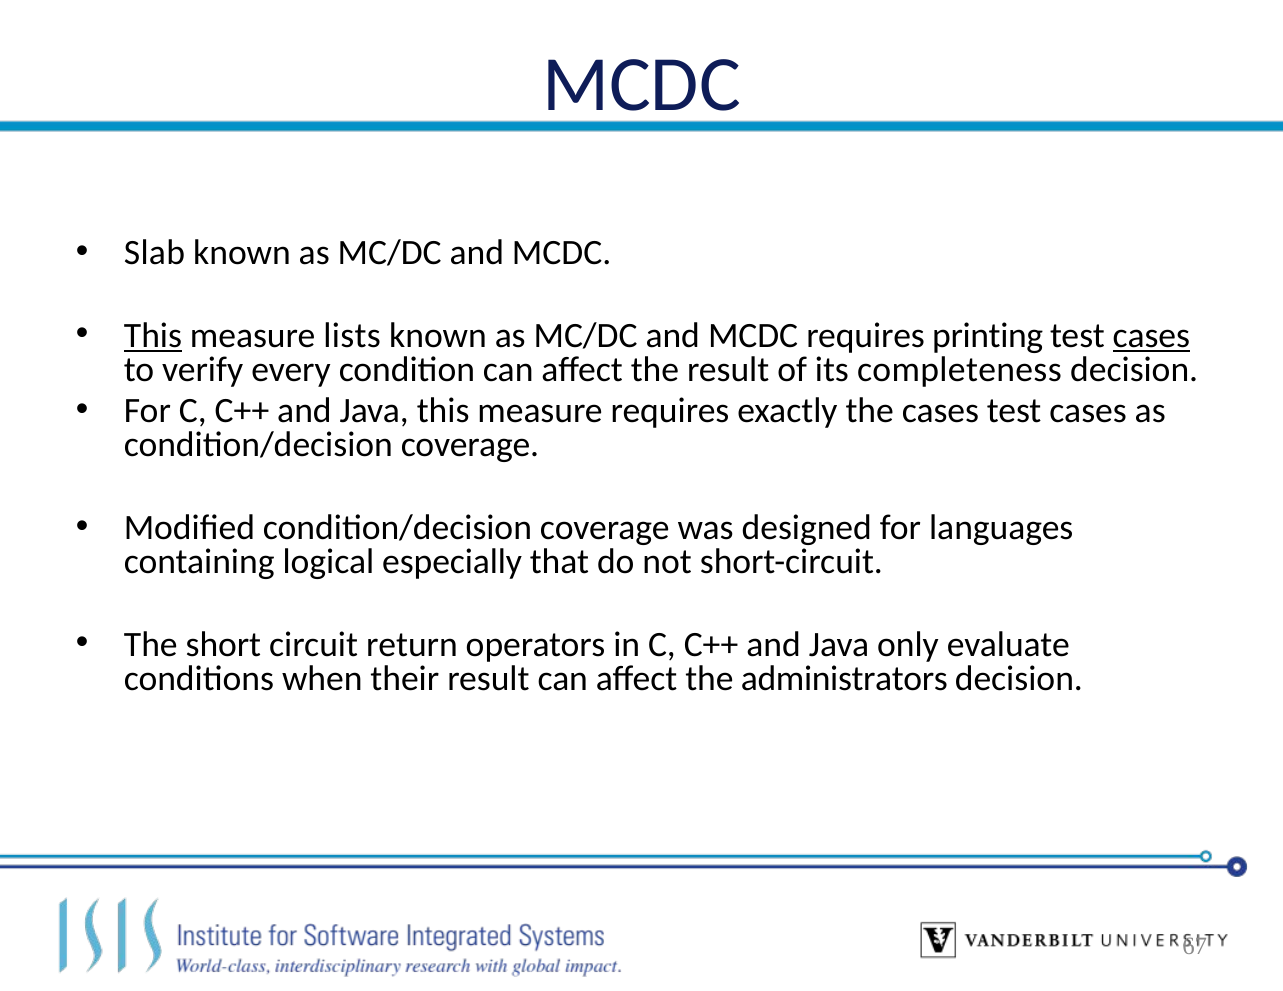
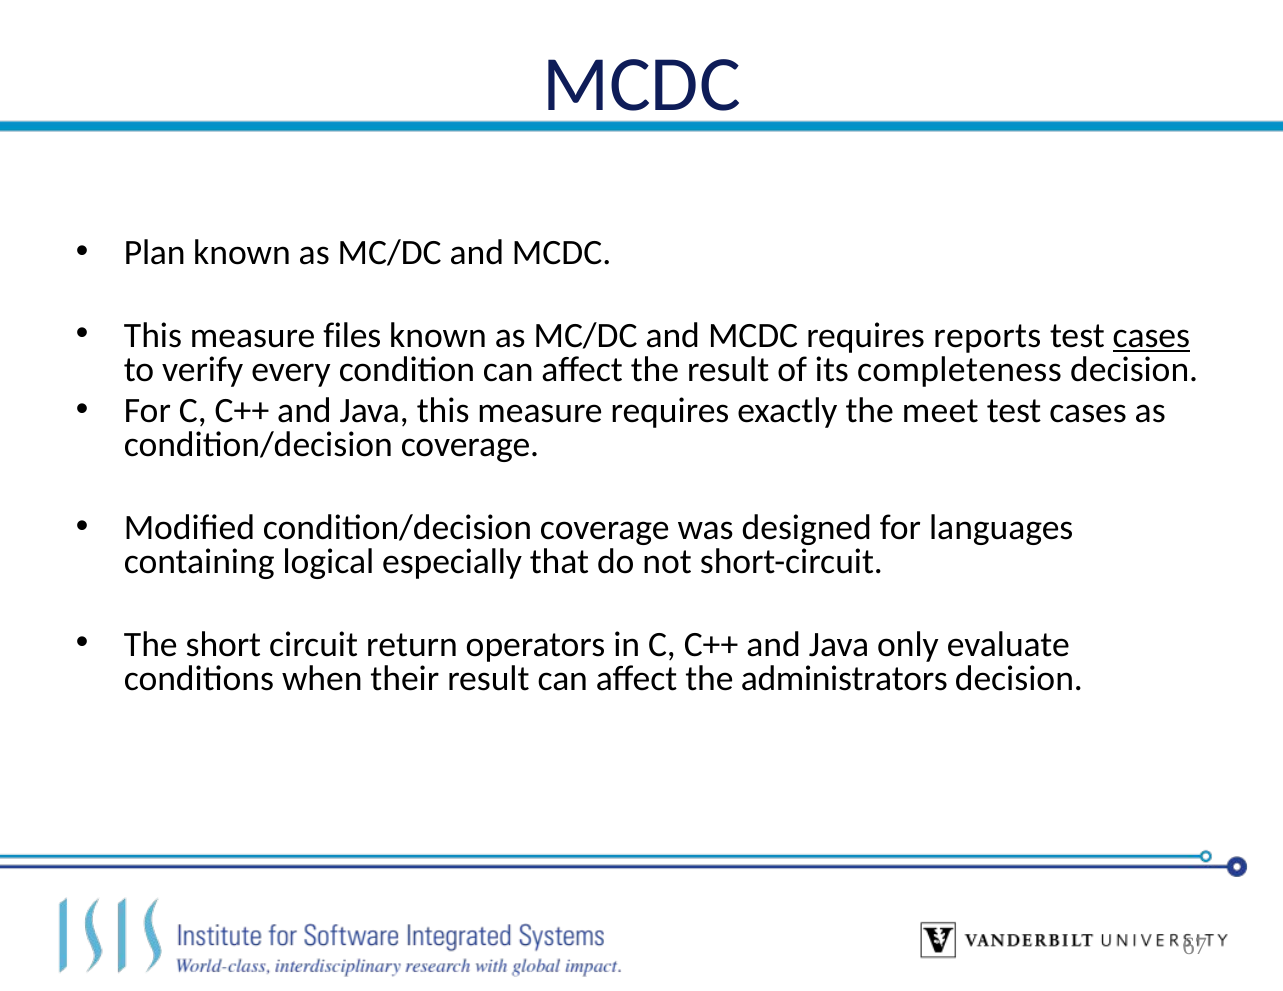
Slab: Slab -> Plan
This at (153, 335) underline: present -> none
lists: lists -> files
printing: printing -> reports
the cases: cases -> meet
